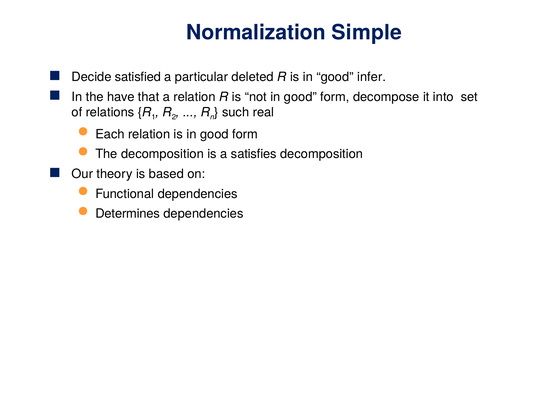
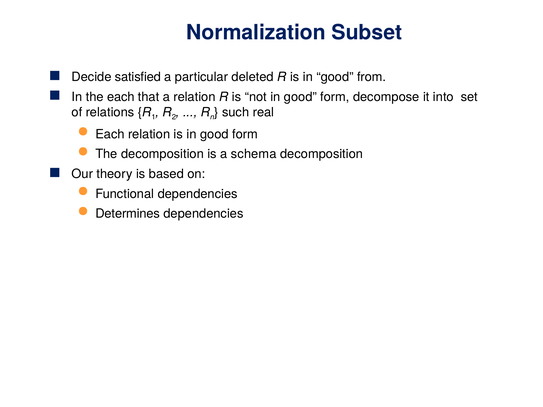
Simple: Simple -> Subset
infer: infer -> from
the have: have -> each
satisfies: satisfies -> schema
